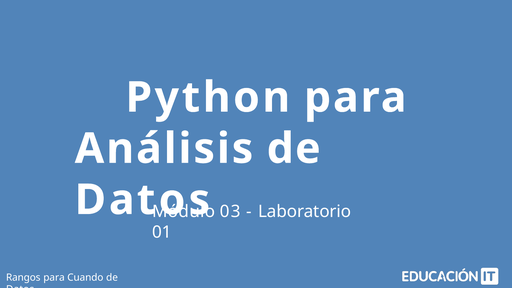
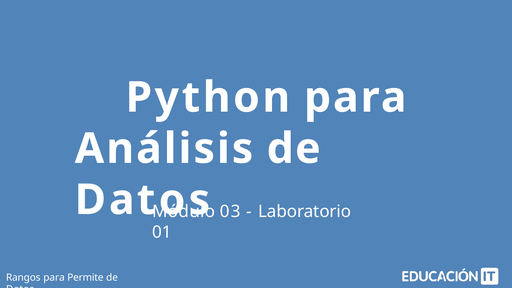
Cuando: Cuando -> Permite
